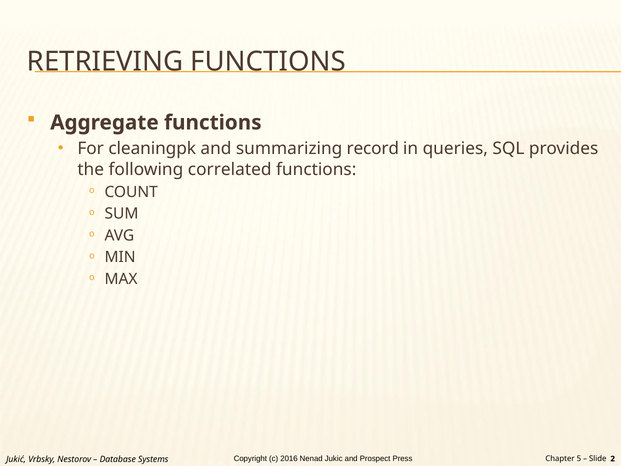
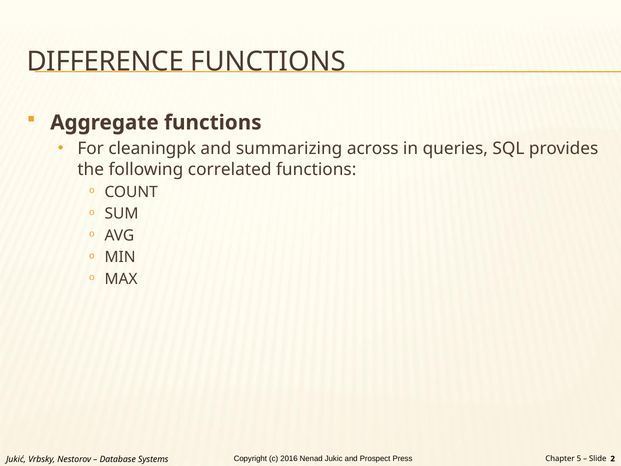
RETRIEVING: RETRIEVING -> DIFFERENCE
record: record -> across
